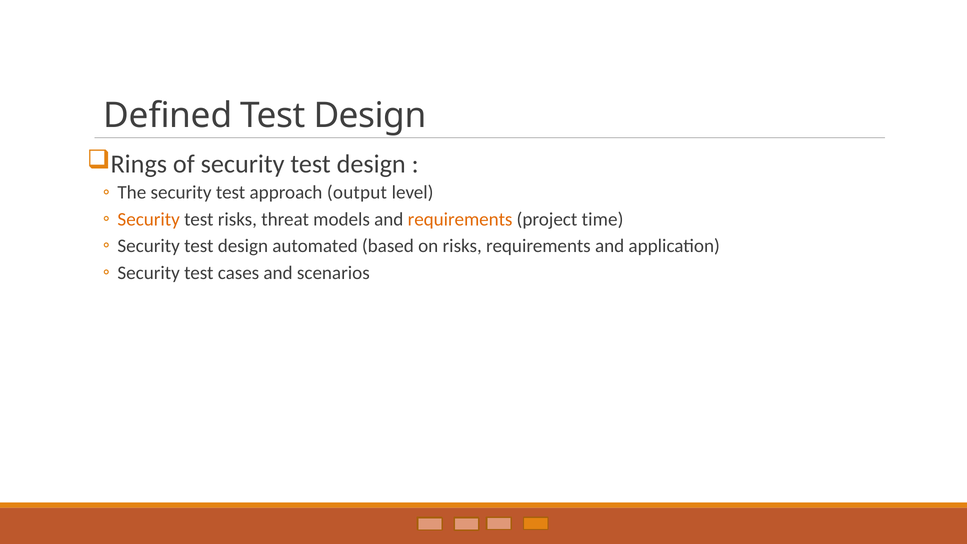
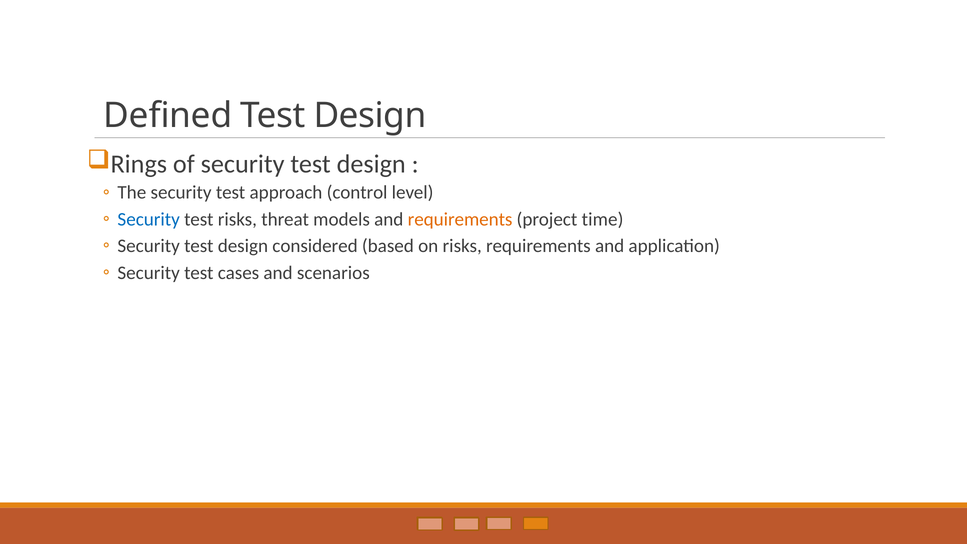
output: output -> control
Security at (149, 219) colour: orange -> blue
automated: automated -> considered
